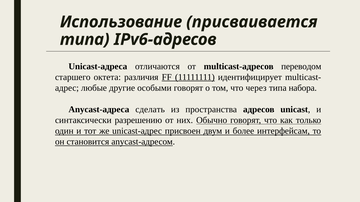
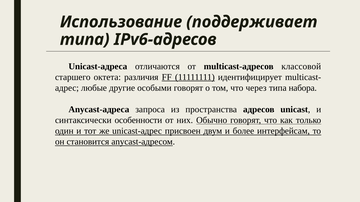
присваивается: присваивается -> поддерживает
переводом: переводом -> классовой
сделать: сделать -> запроса
разрешению: разрешению -> особенности
